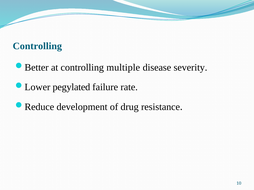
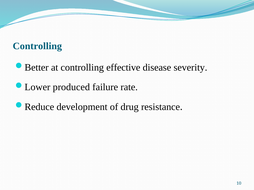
multiple: multiple -> effective
pegylated: pegylated -> produced
